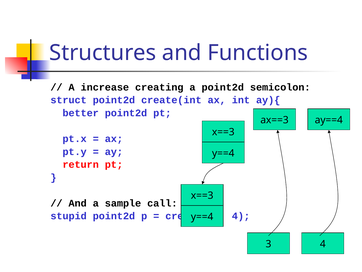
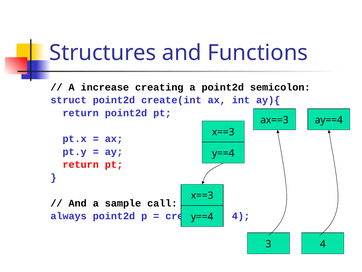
better at (81, 113): better -> return
stupid: stupid -> always
